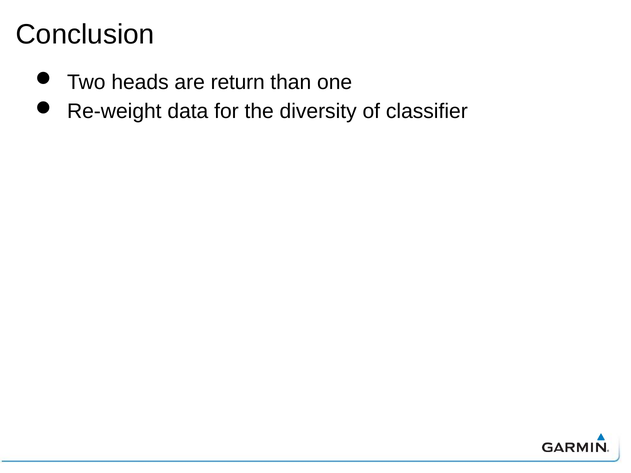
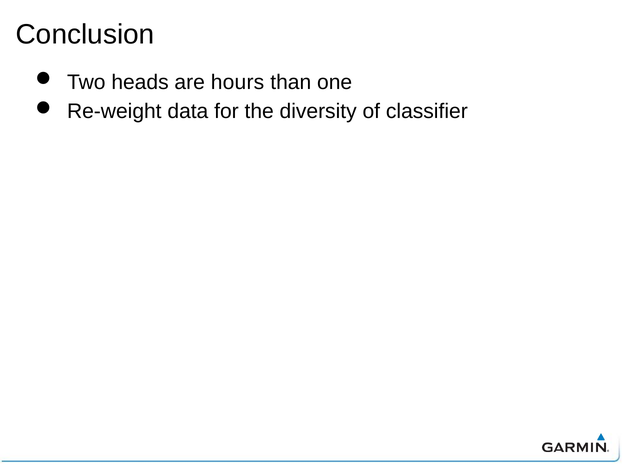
return: return -> hours
